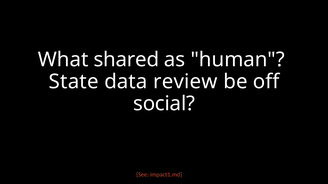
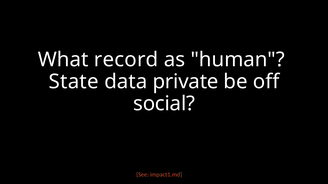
shared: shared -> record
review: review -> private
